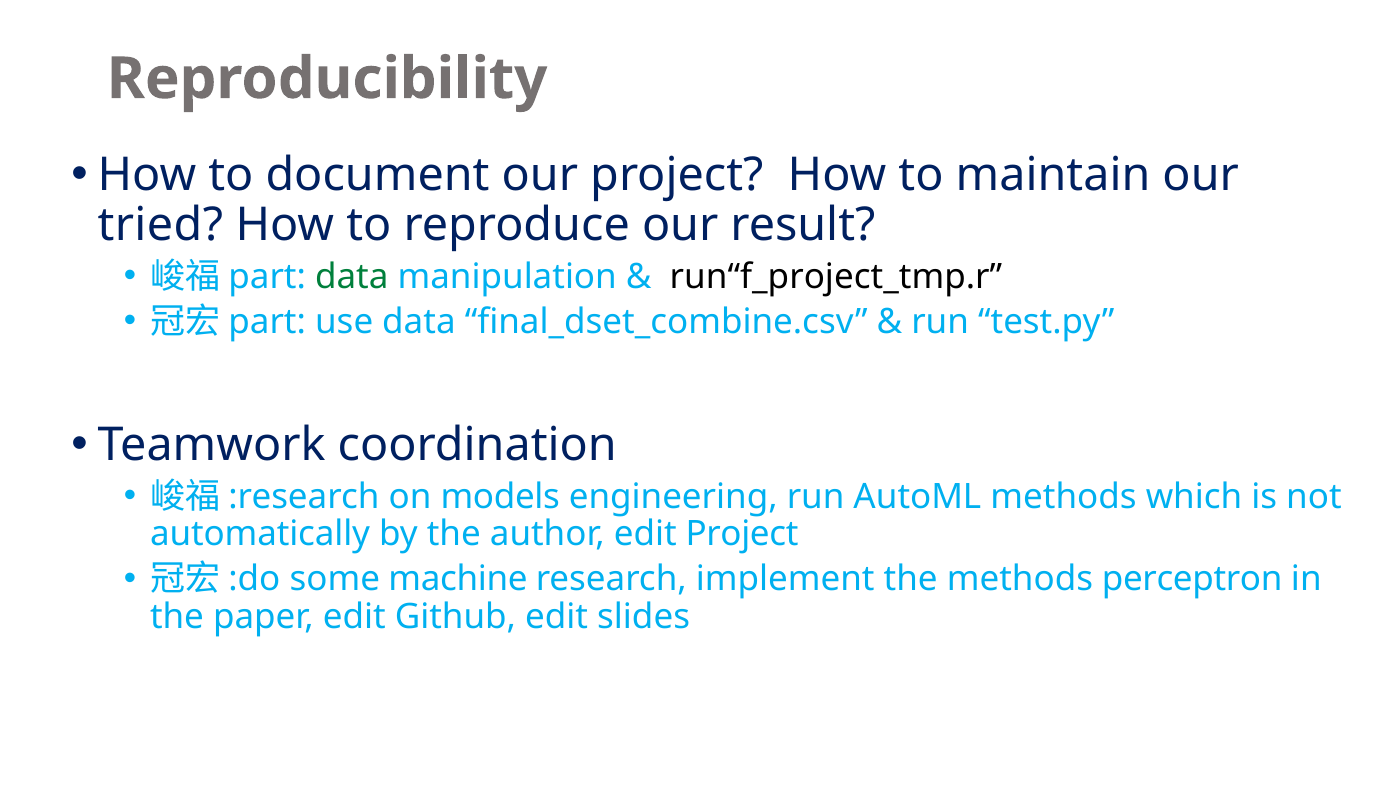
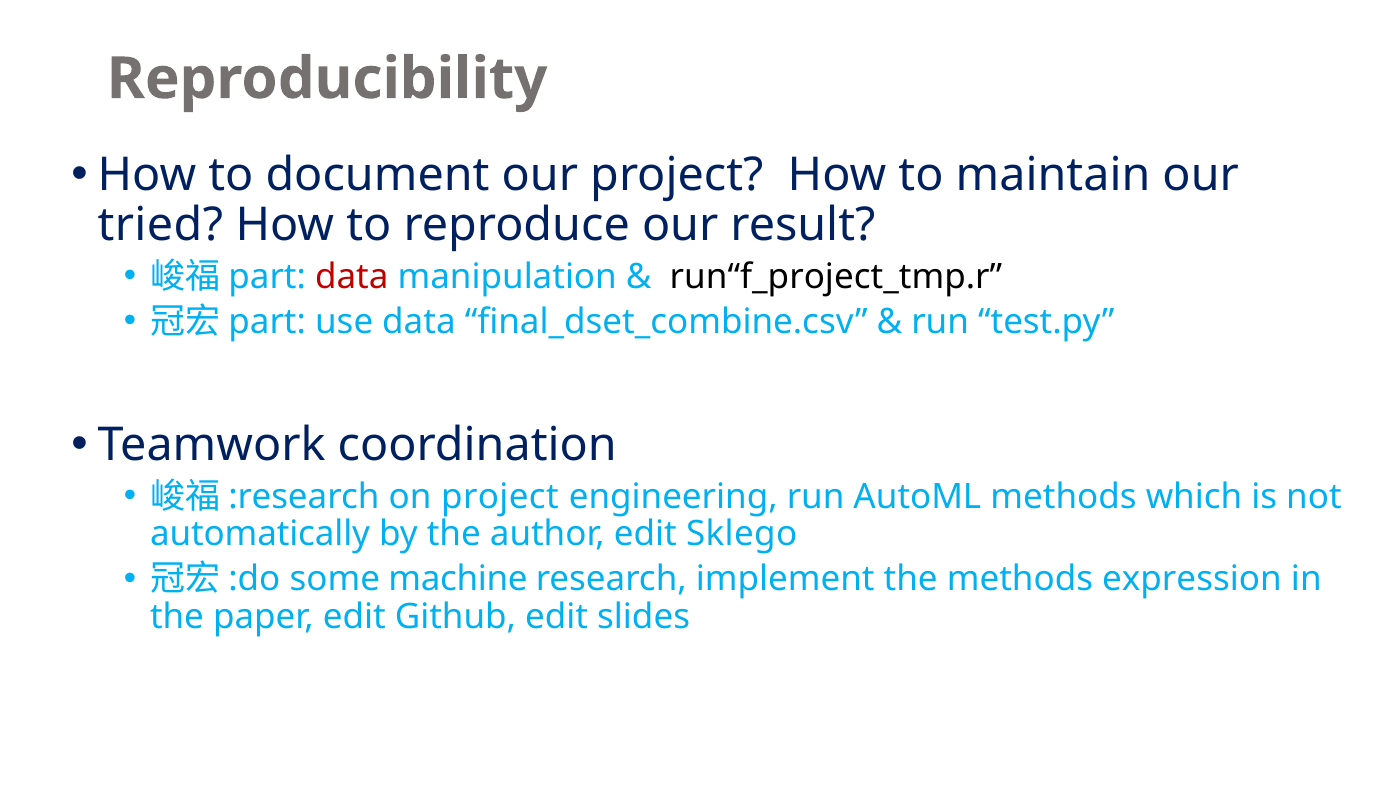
data at (352, 277) colour: green -> red
on models: models -> project
edit Project: Project -> Sklego
perceptron: perceptron -> expression
